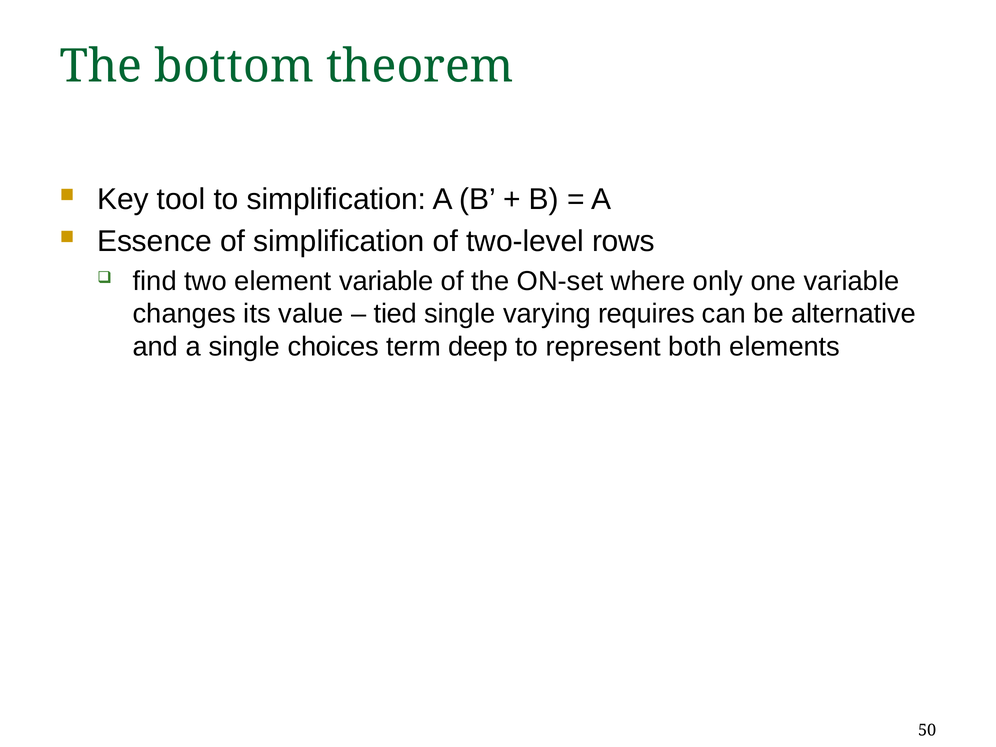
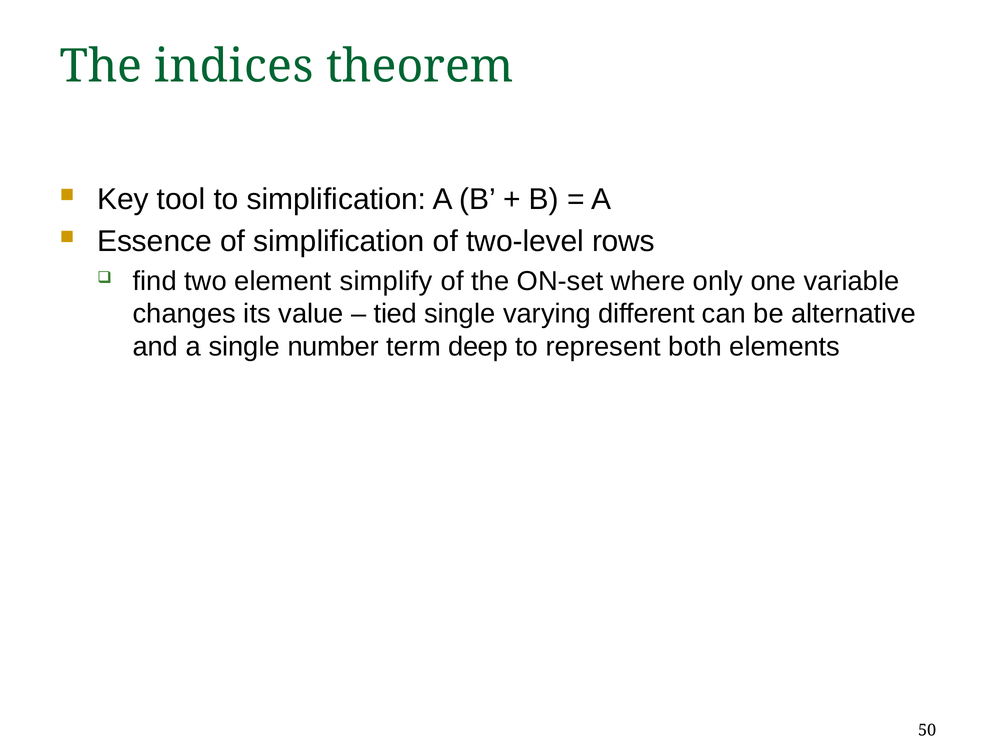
bottom: bottom -> indices
element variable: variable -> simplify
varying requires: requires -> different
choices: choices -> number
